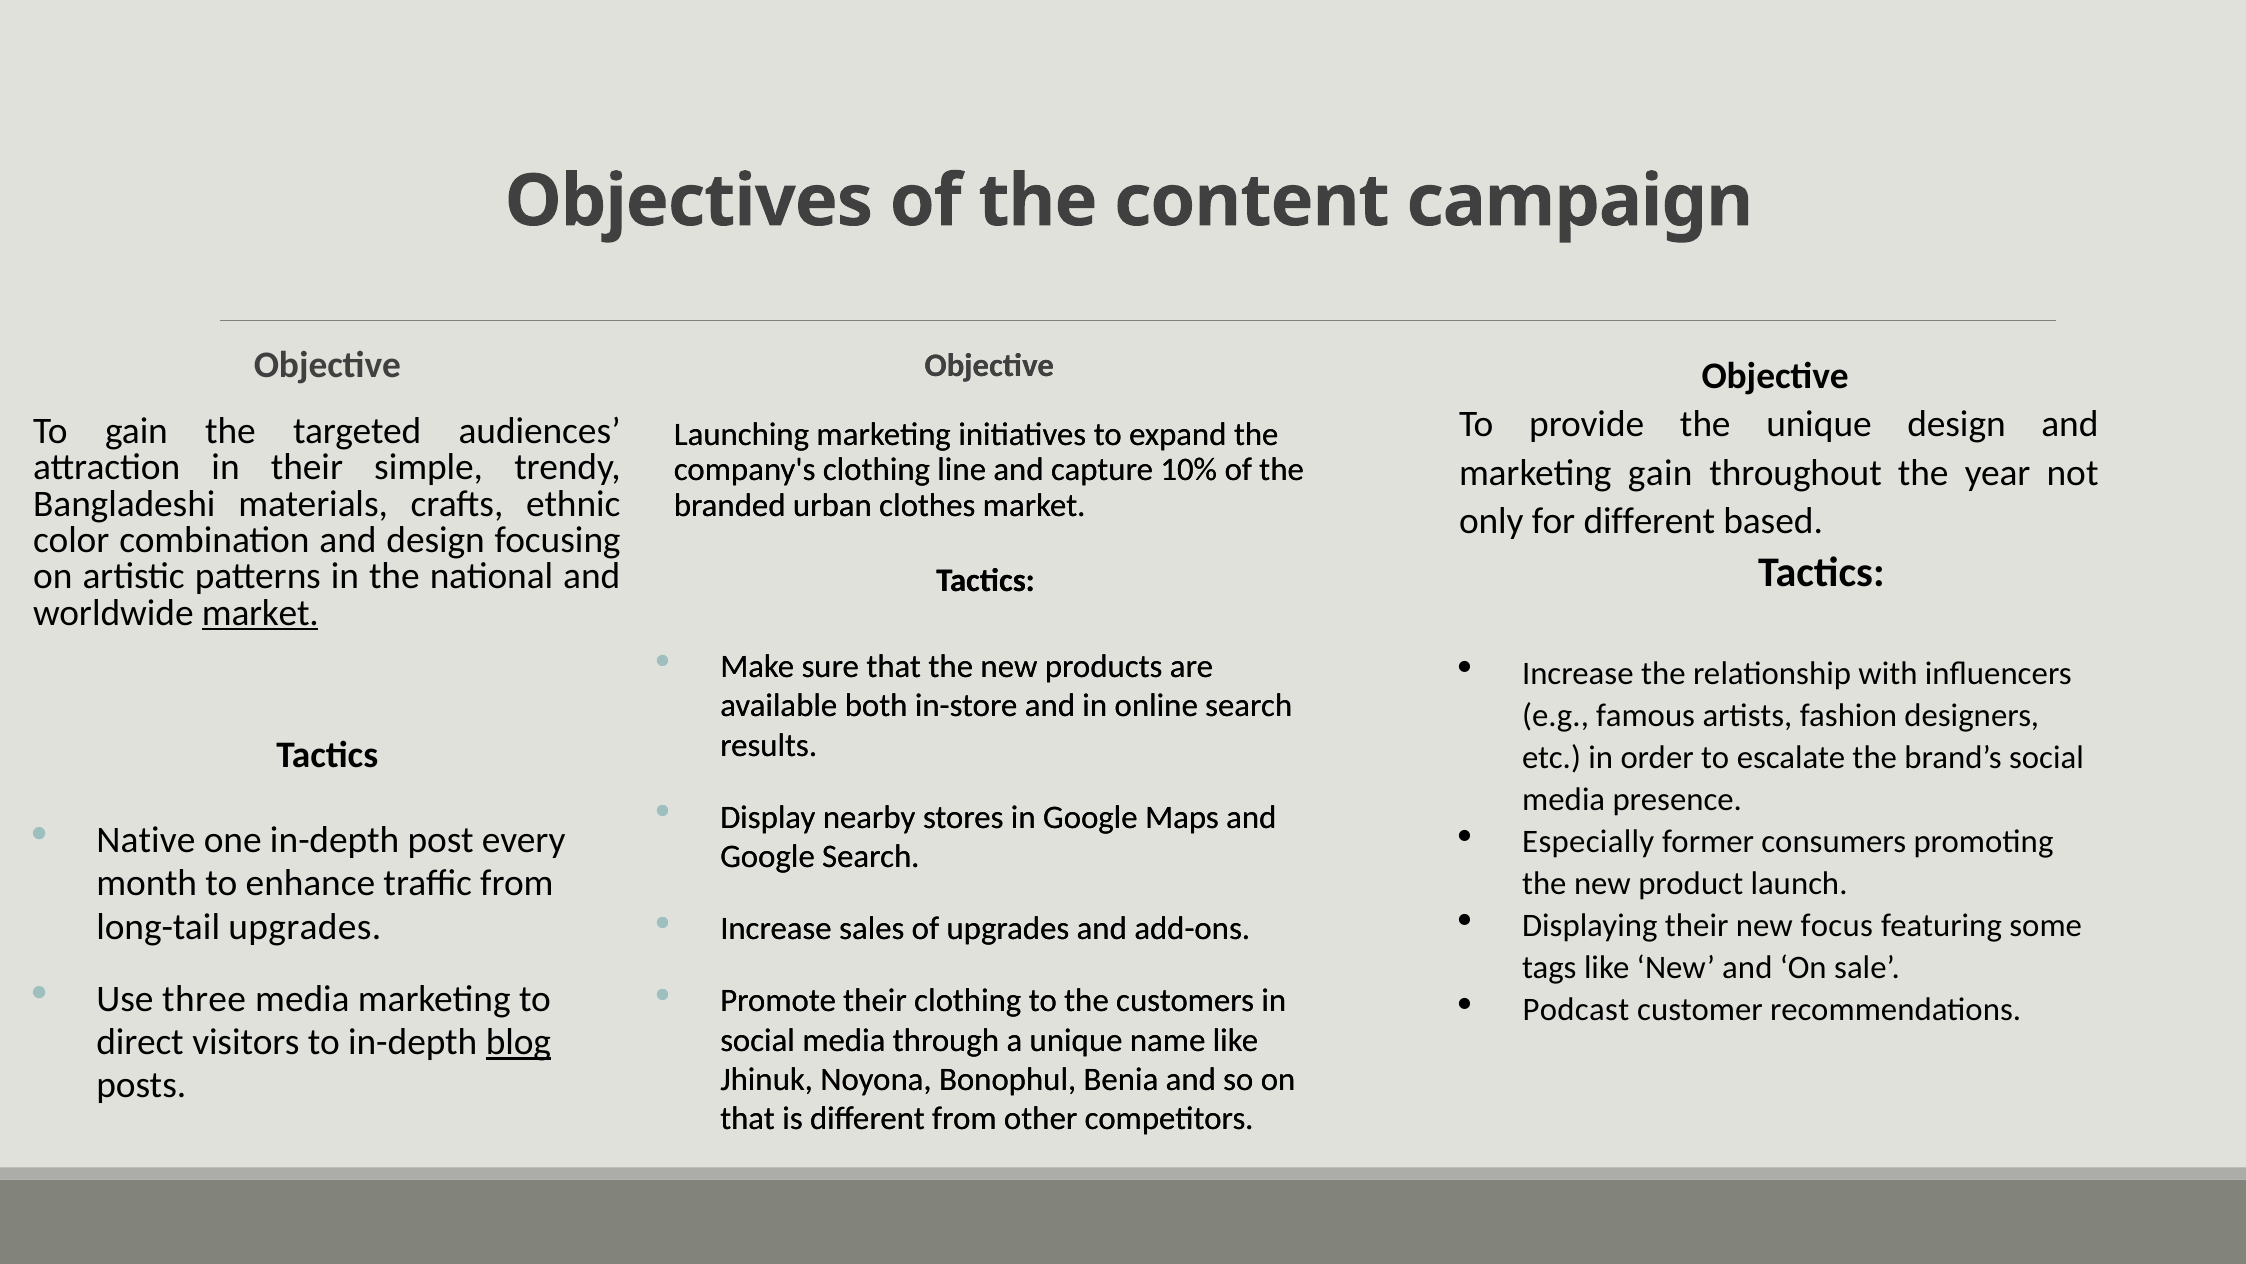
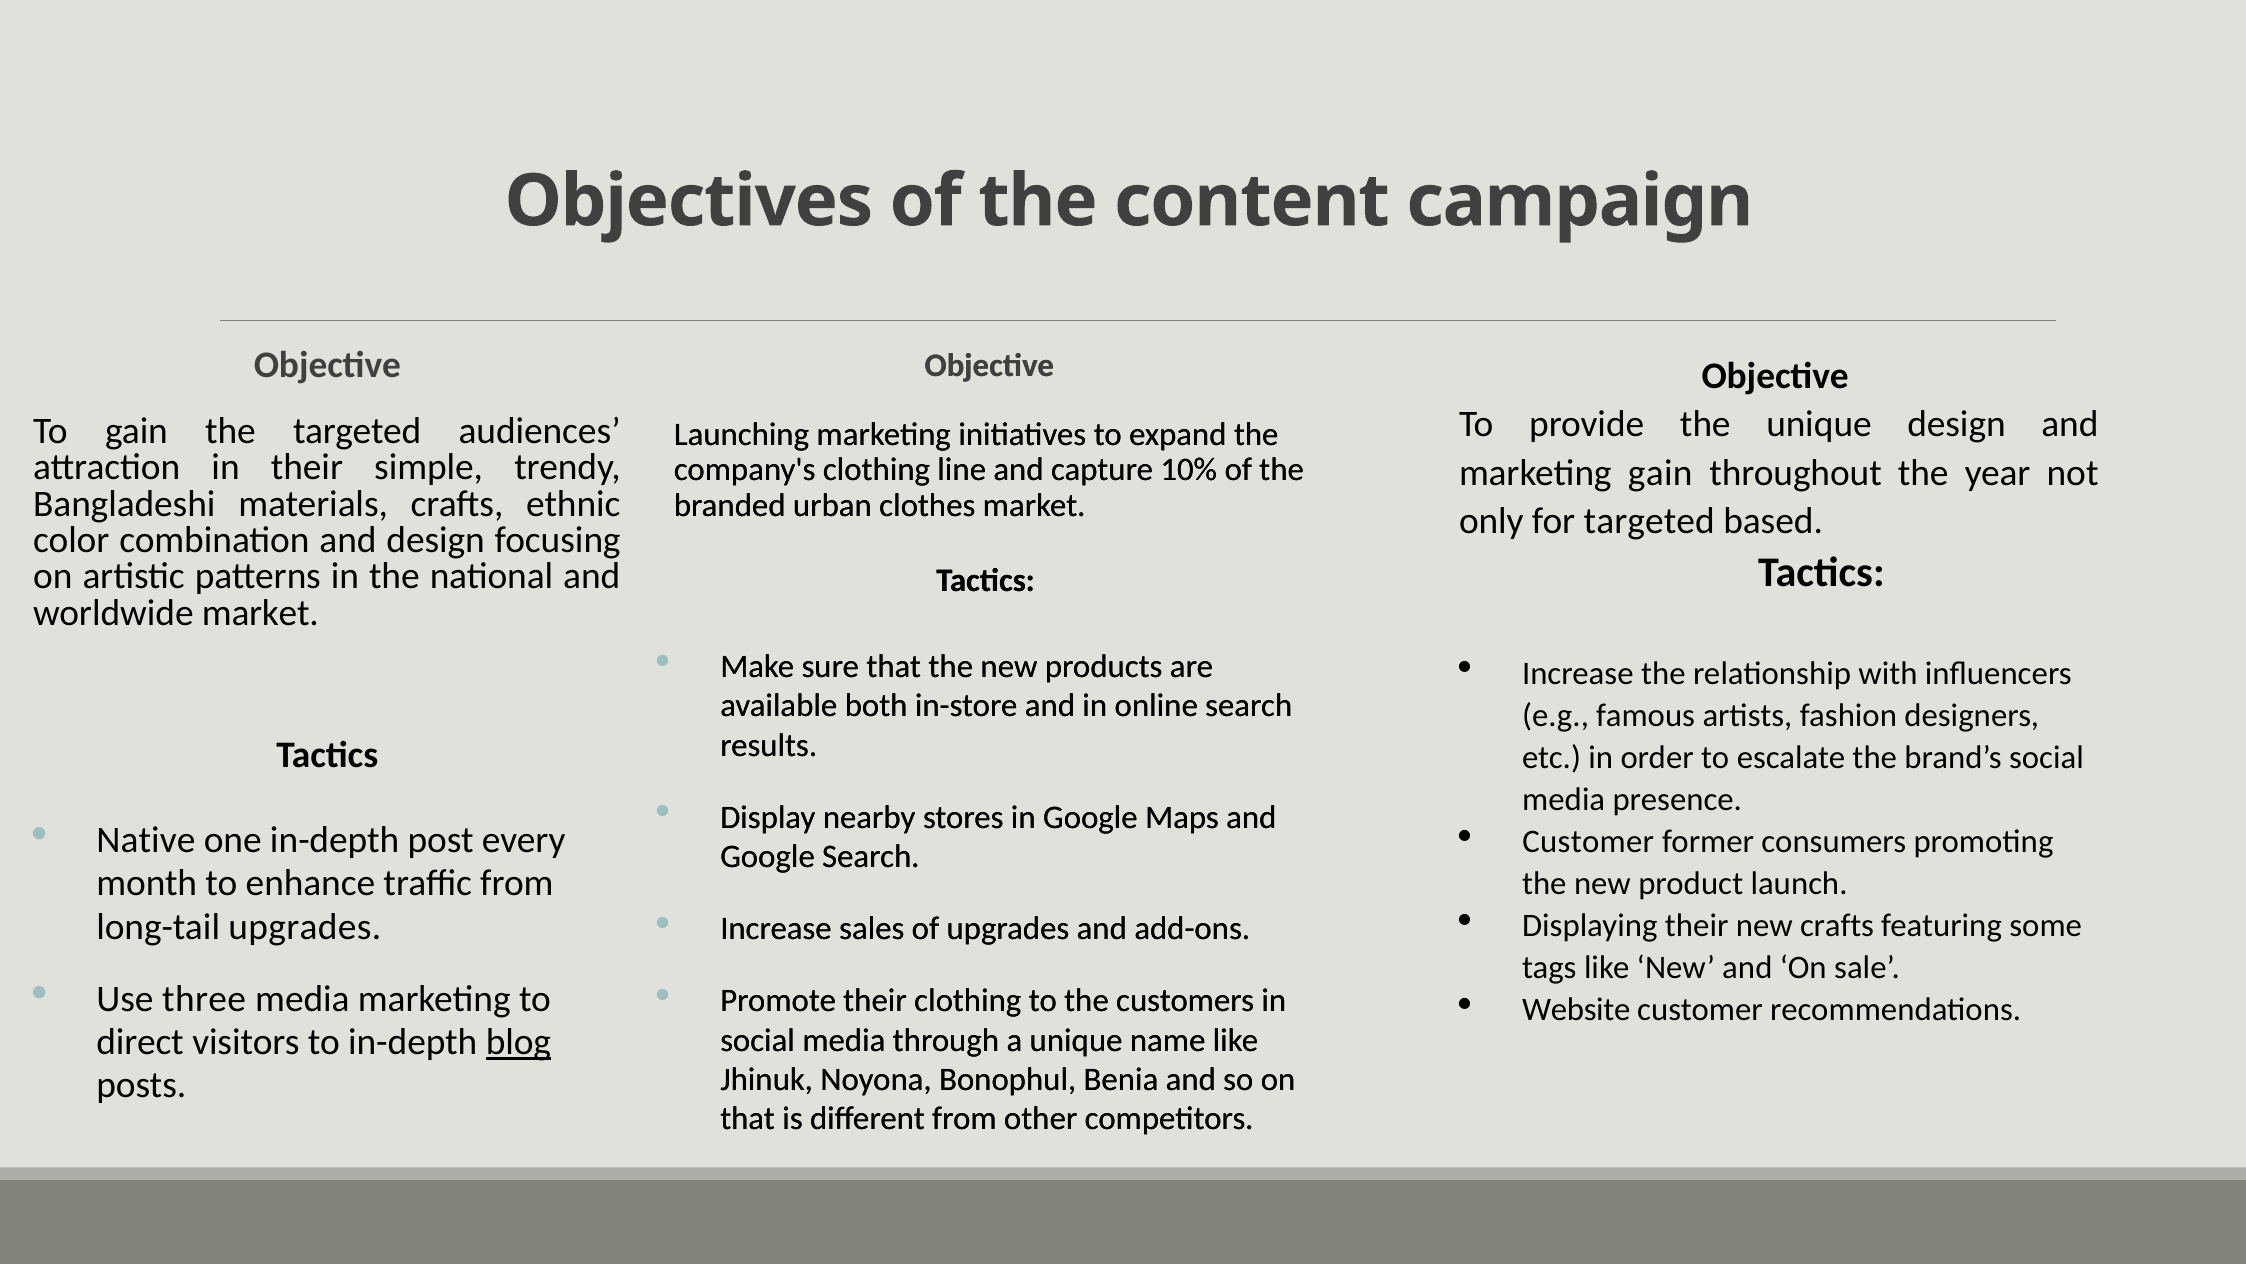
for different: different -> targeted
market at (260, 613) underline: present -> none
Especially at (1588, 841): Especially -> Customer
new focus: focus -> crafts
Podcast: Podcast -> Website
